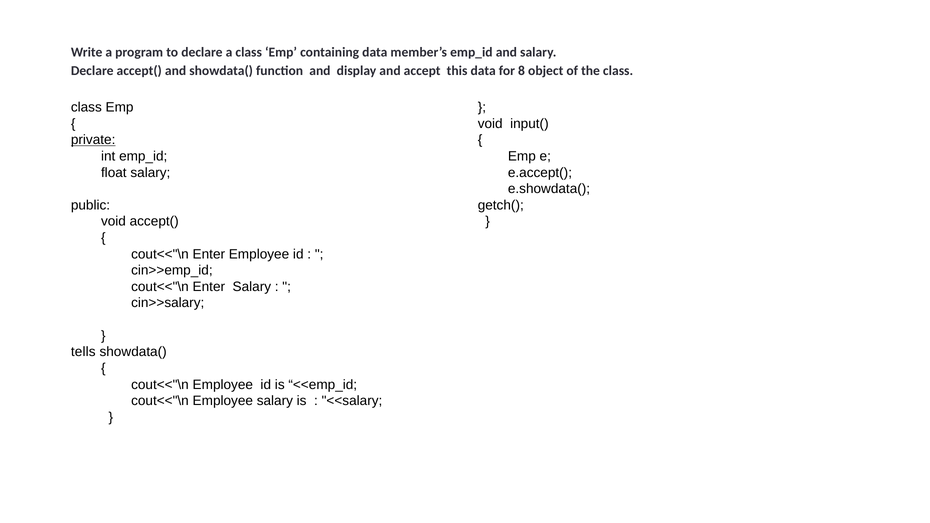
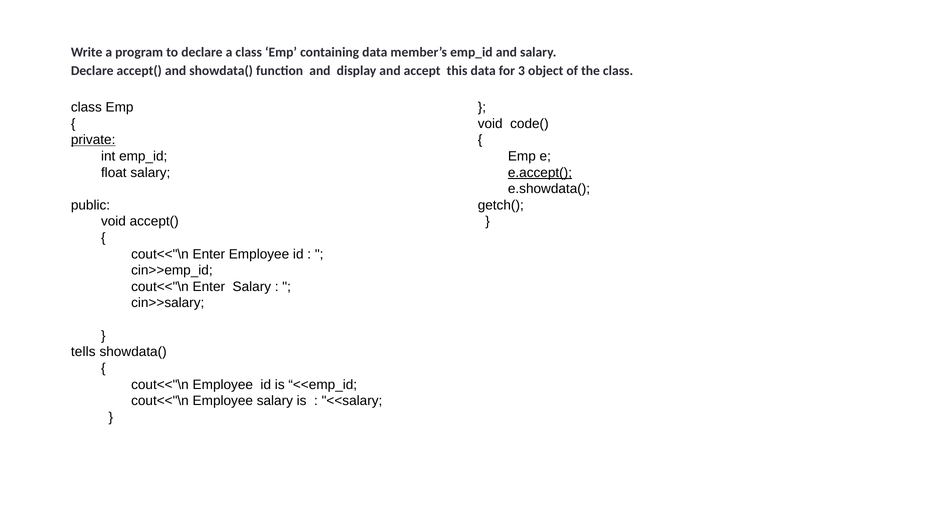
8: 8 -> 3
input(: input( -> code(
e.accept( underline: none -> present
